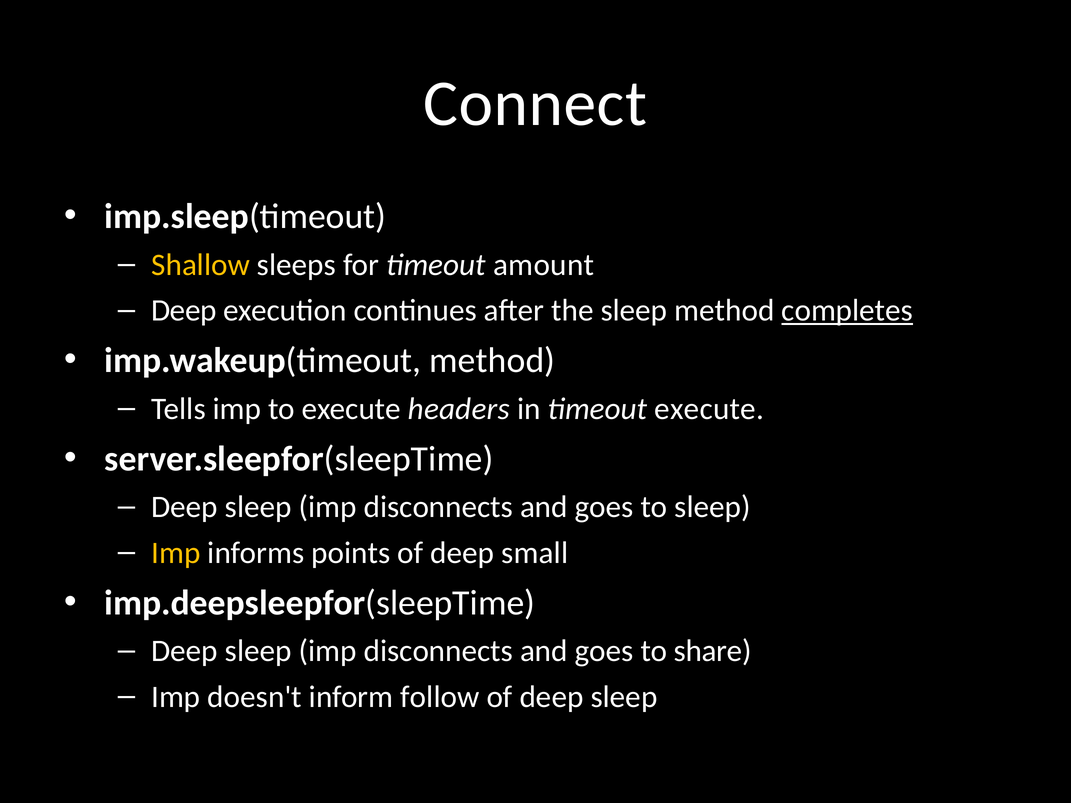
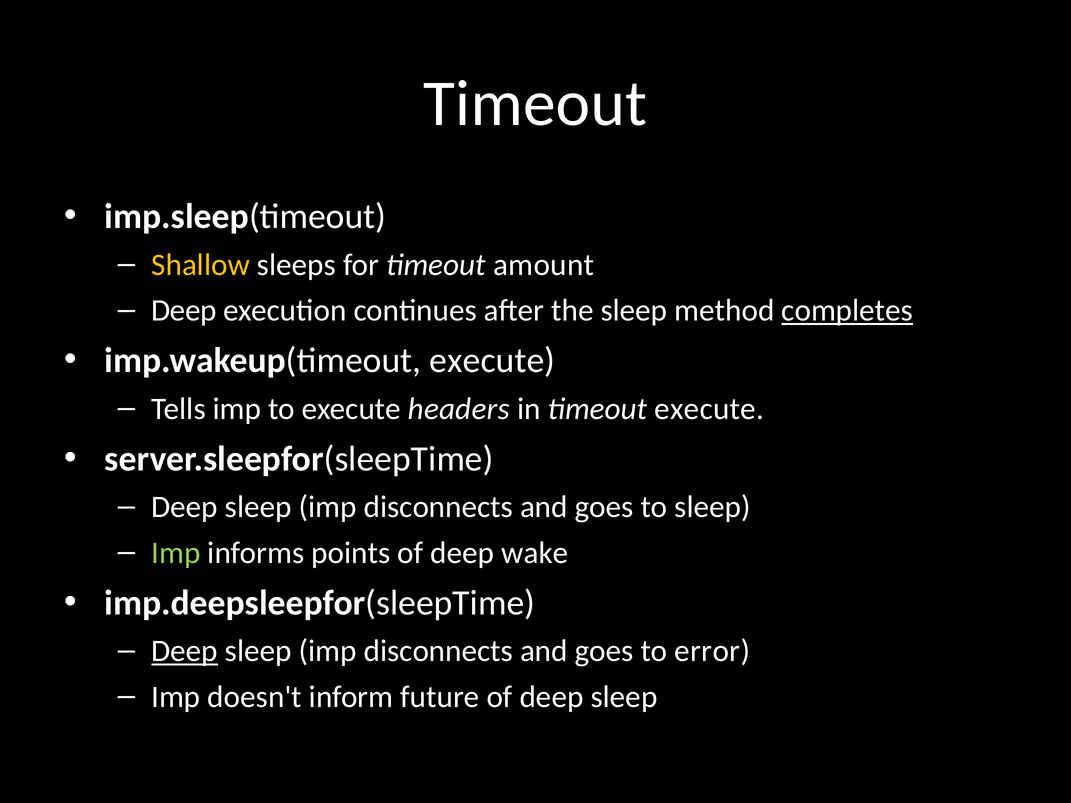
Connect at (535, 104): Connect -> Timeout
imp.wakeup(timeout method: method -> execute
Imp at (176, 553) colour: yellow -> light green
small: small -> wake
Deep at (185, 651) underline: none -> present
share: share -> error
follow: follow -> future
